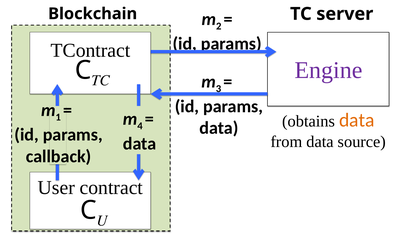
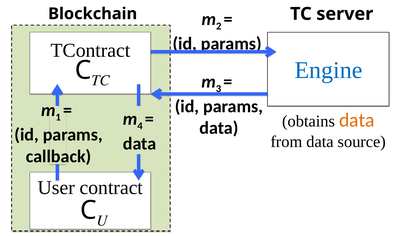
Engine colour: purple -> blue
